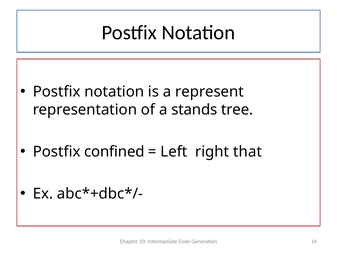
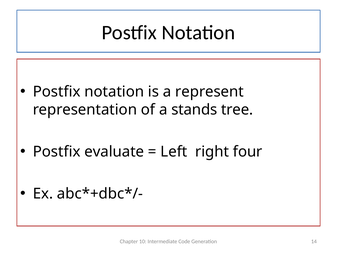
confined: confined -> evaluate
that: that -> four
